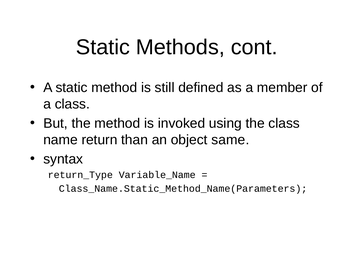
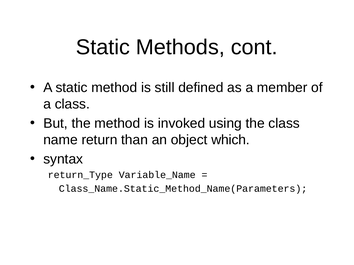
same: same -> which
